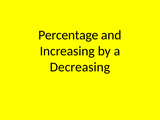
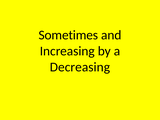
Percentage: Percentage -> Sometimes
